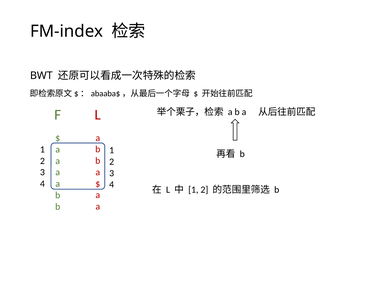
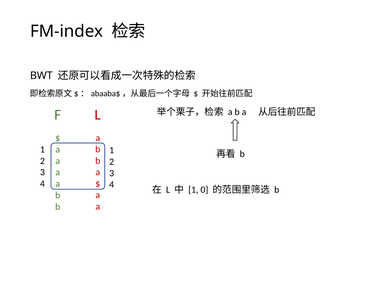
2 at (204, 190): 2 -> 0
